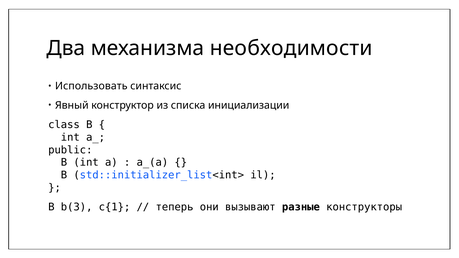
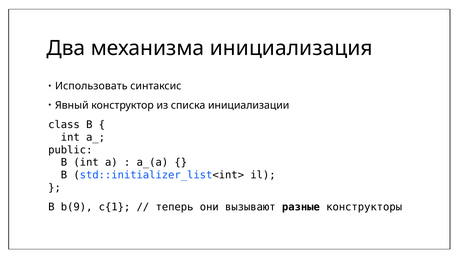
необходимости: необходимости -> инициализация
b(3: b(3 -> b(9
